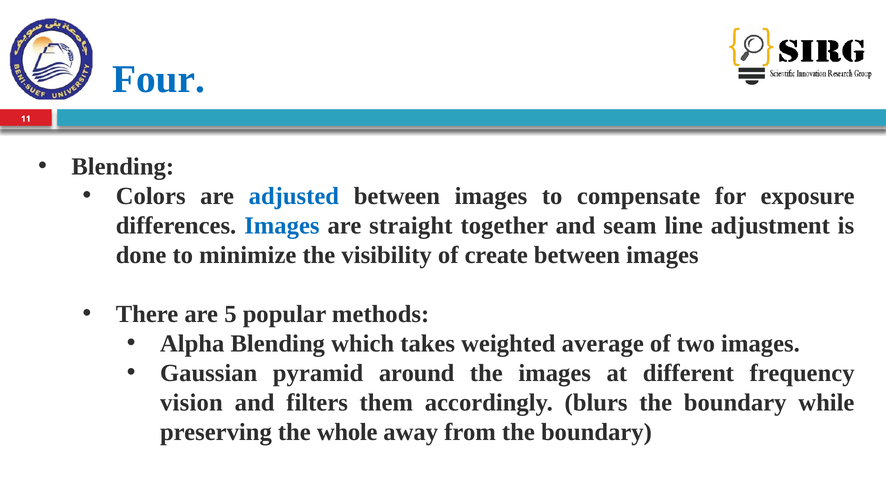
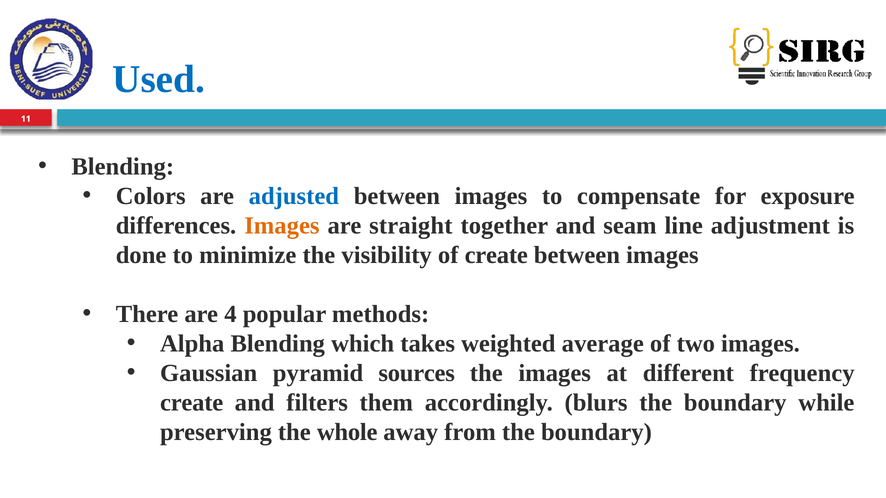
Four: Four -> Used
Images at (282, 226) colour: blue -> orange
5: 5 -> 4
around: around -> sources
vision at (191, 403): vision -> create
